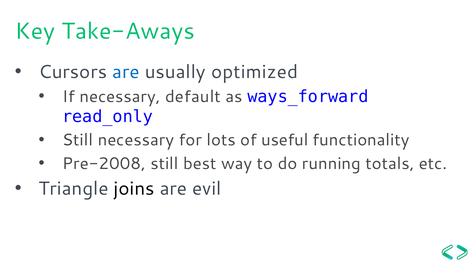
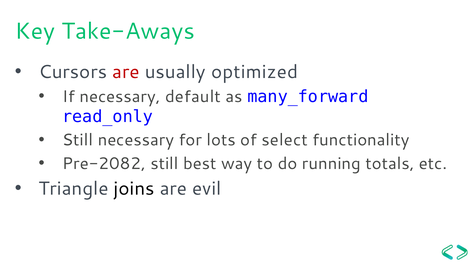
are at (126, 72) colour: blue -> red
ways_forward: ways_forward -> many_forward
useful: useful -> select
Pre-2008: Pre-2008 -> Pre-2082
